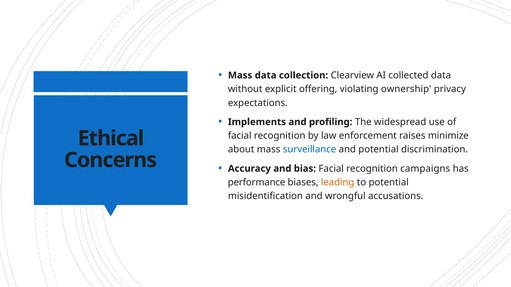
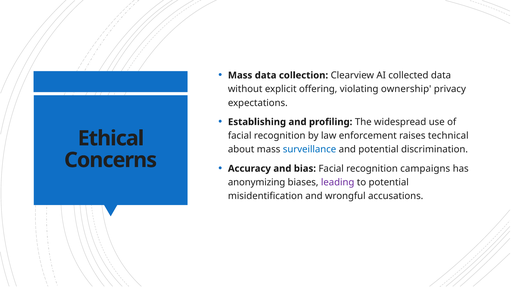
Implements: Implements -> Establishing
minimize: minimize -> technical
performance: performance -> anonymizing
leading colour: orange -> purple
